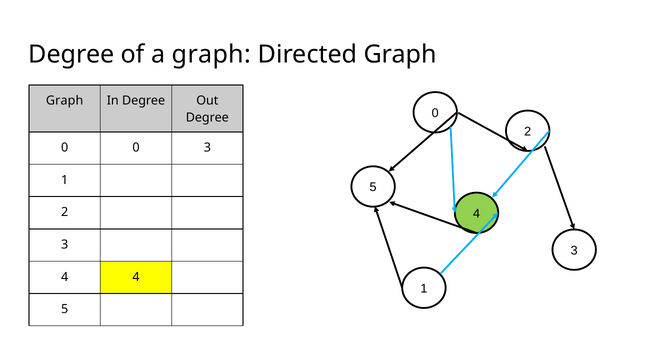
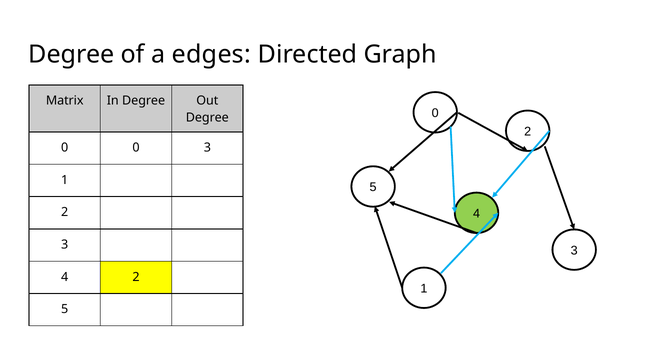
a graph: graph -> edges
Graph at (65, 101): Graph -> Matrix
4 4: 4 -> 2
